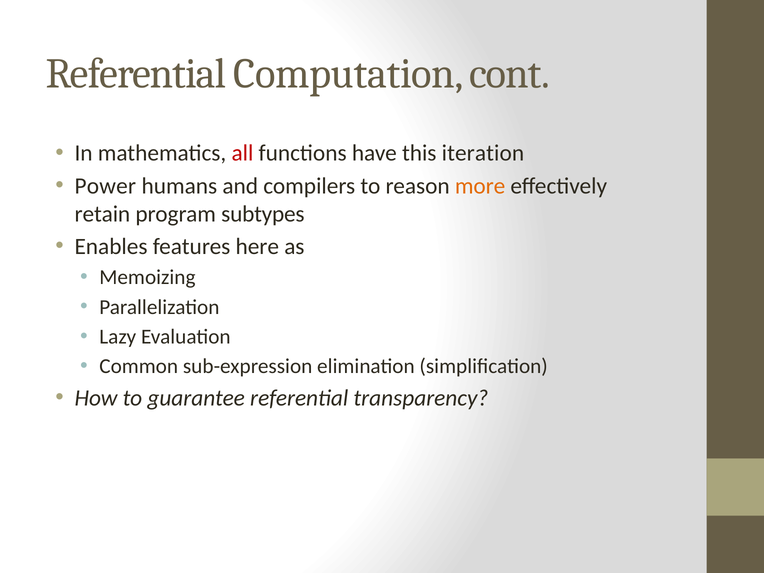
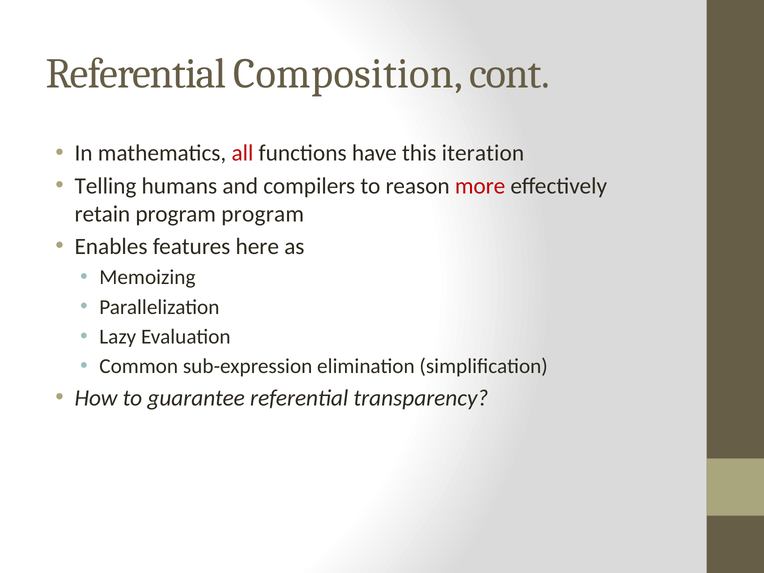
Computation: Computation -> Composition
Power: Power -> Telling
more colour: orange -> red
program subtypes: subtypes -> program
